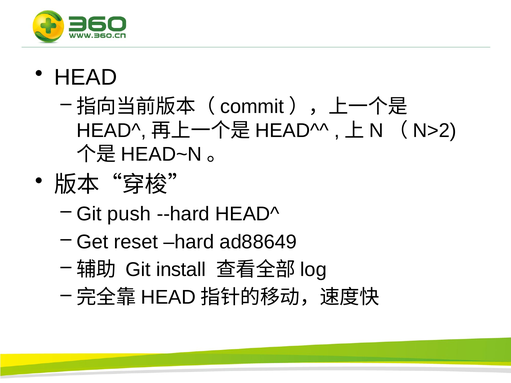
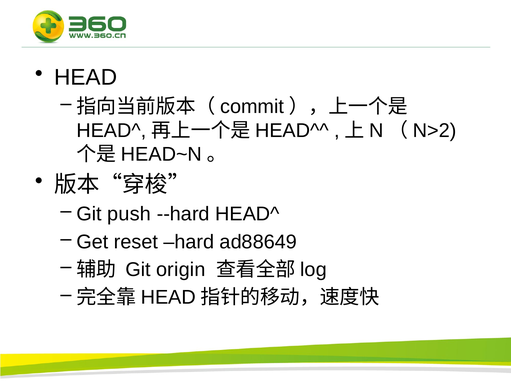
install: install -> origin
